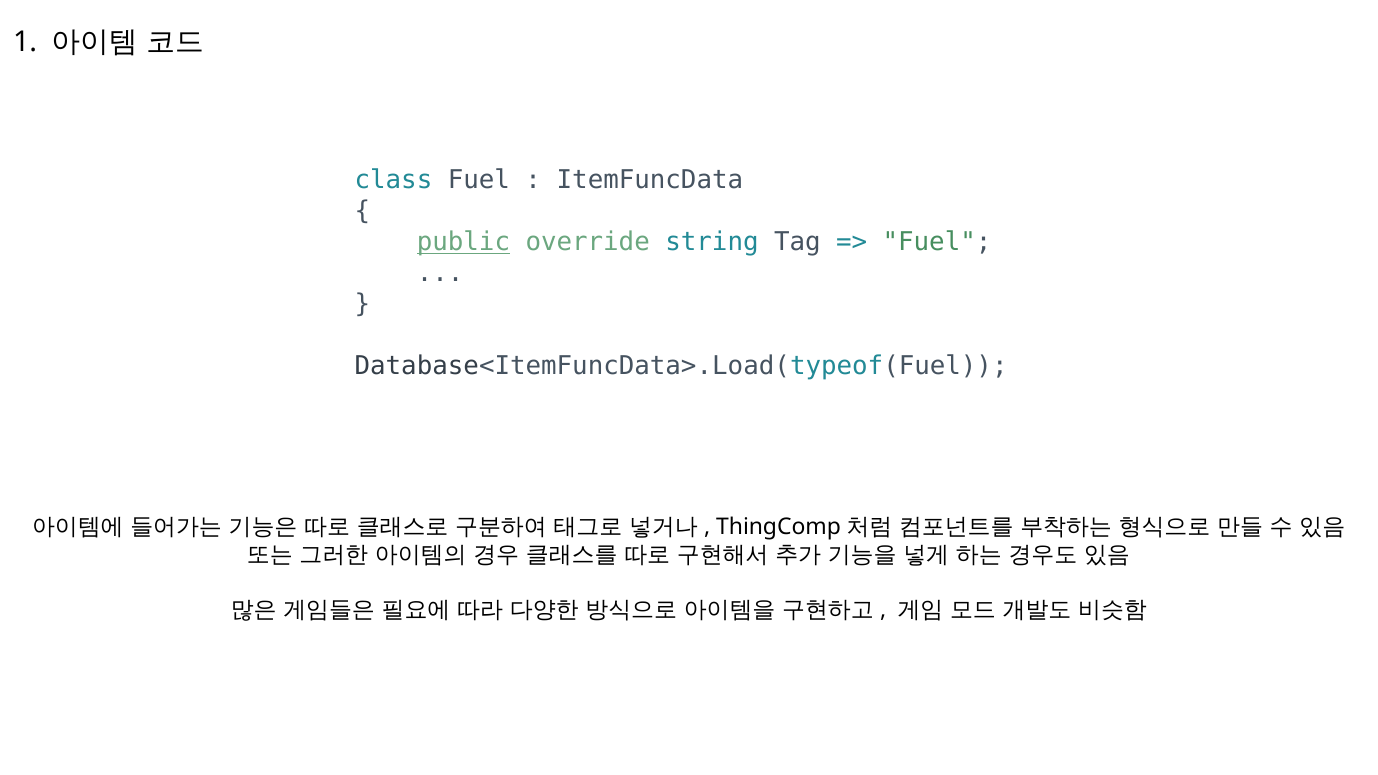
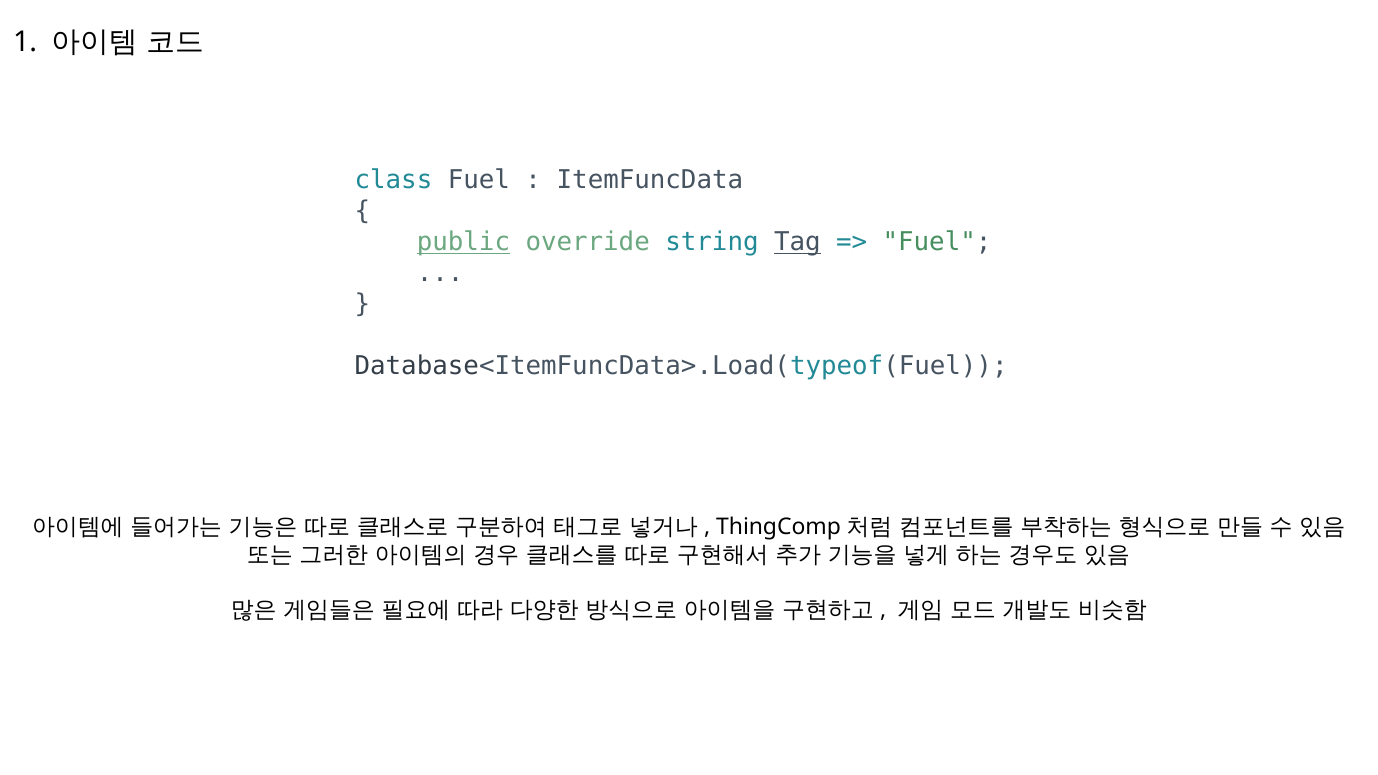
Tag underline: none -> present
